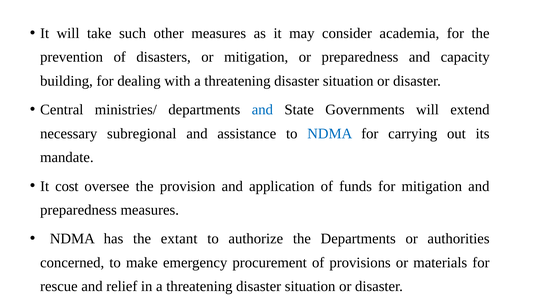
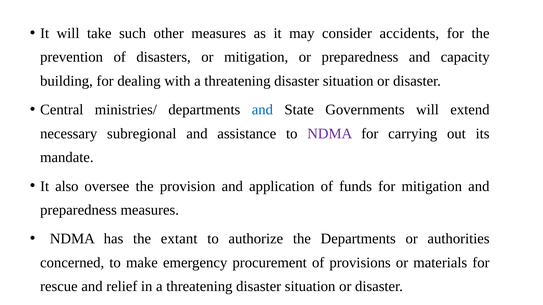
academia: academia -> accidents
NDMA at (330, 134) colour: blue -> purple
cost: cost -> also
